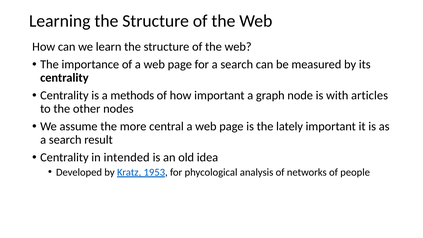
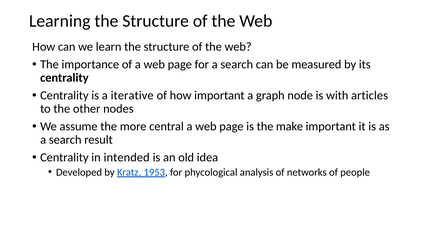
methods: methods -> iterative
lately: lately -> make
